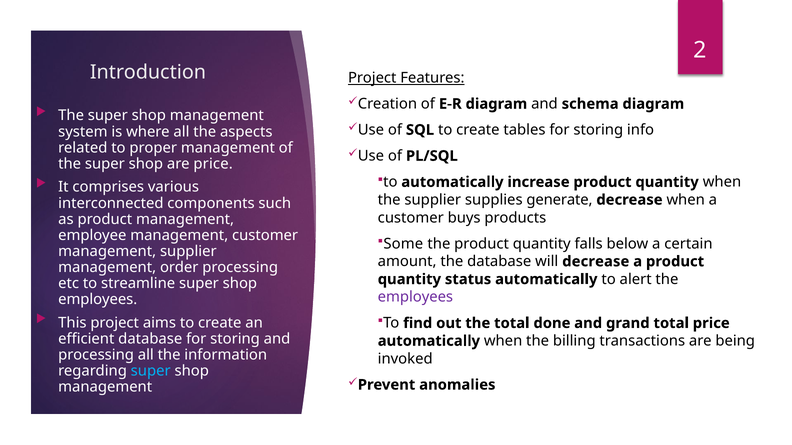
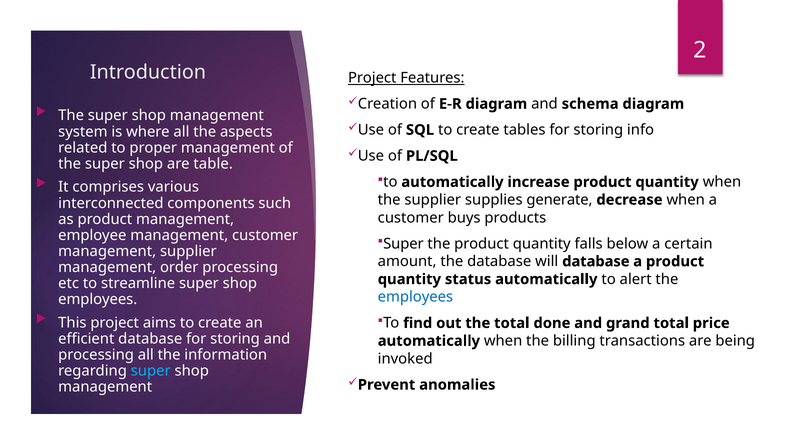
are price: price -> table
Some at (403, 244): Some -> Super
will decrease: decrease -> database
employees at (415, 297) colour: purple -> blue
